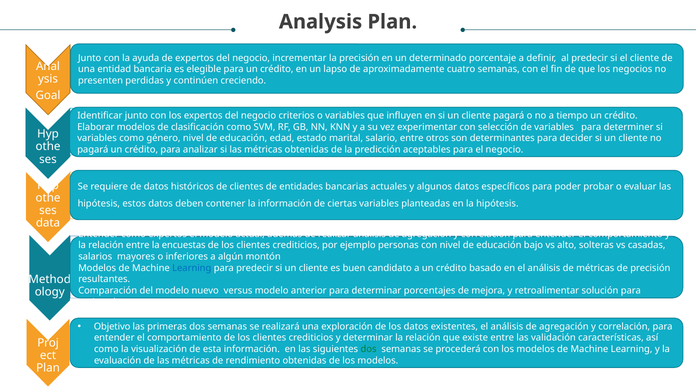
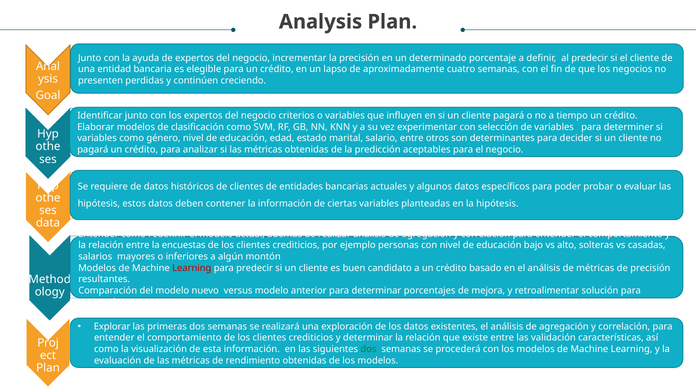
como expertos: expertos -> redefinir
Learning at (192, 268) colour: blue -> red
Objetivo: Objetivo -> Explorar
